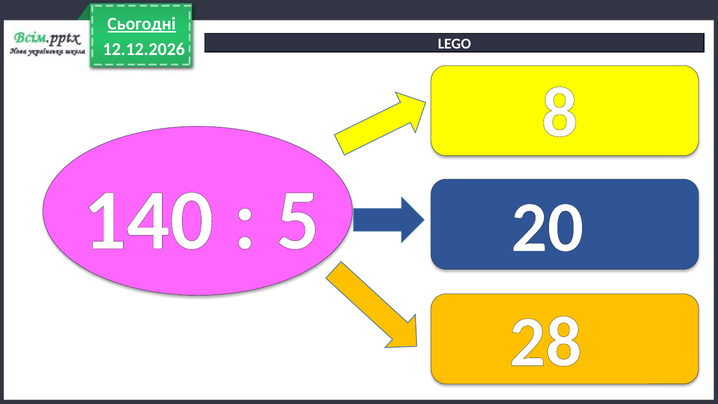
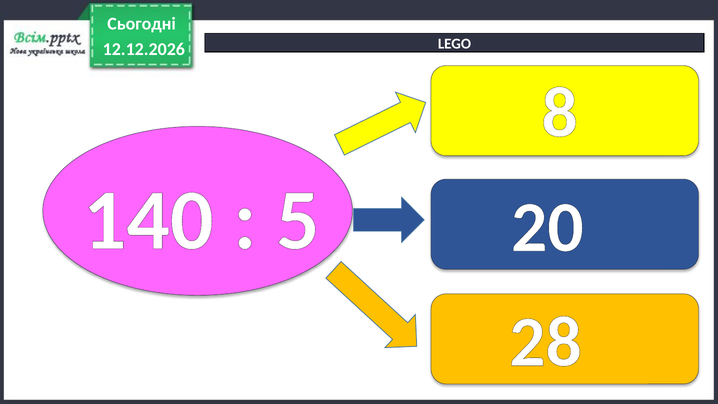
Сьогодні underline: present -> none
